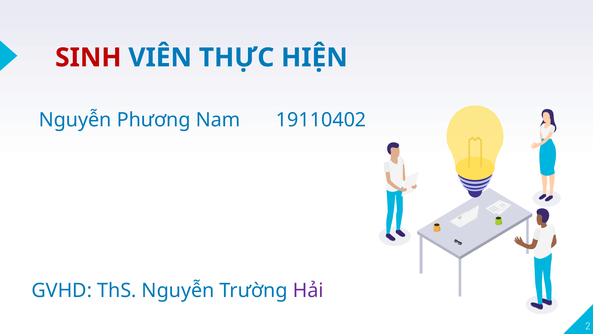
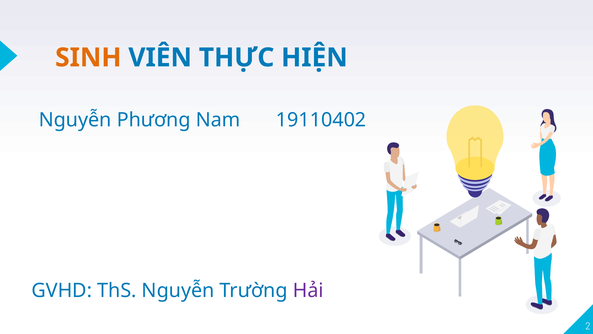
SINH colour: red -> orange
